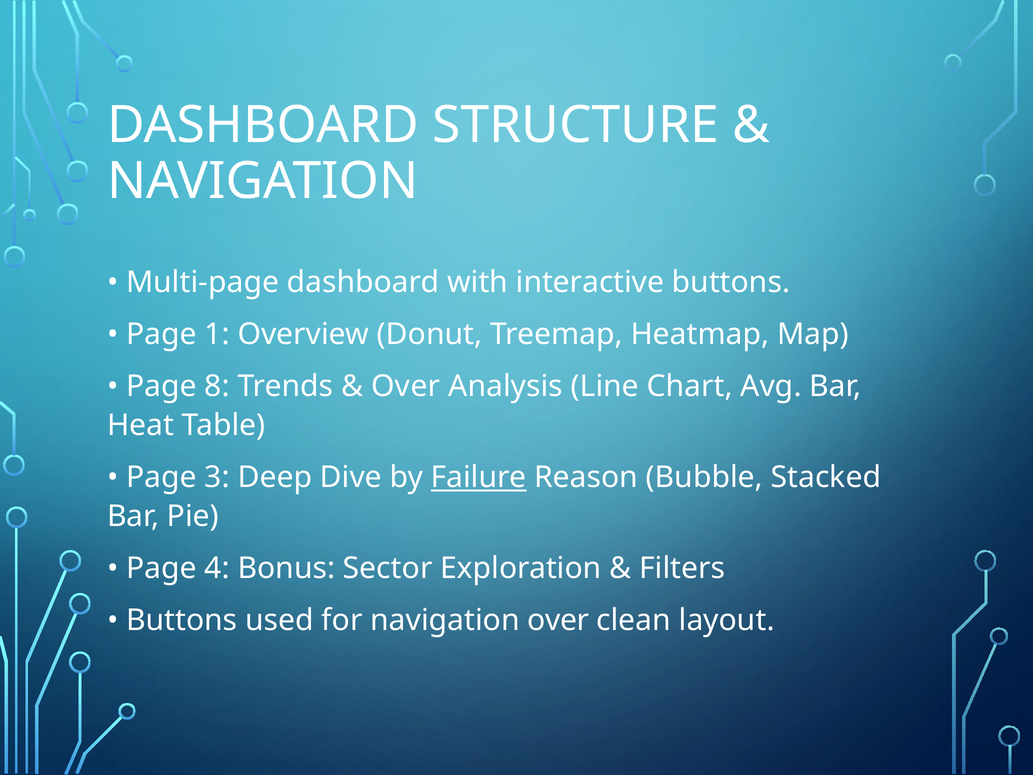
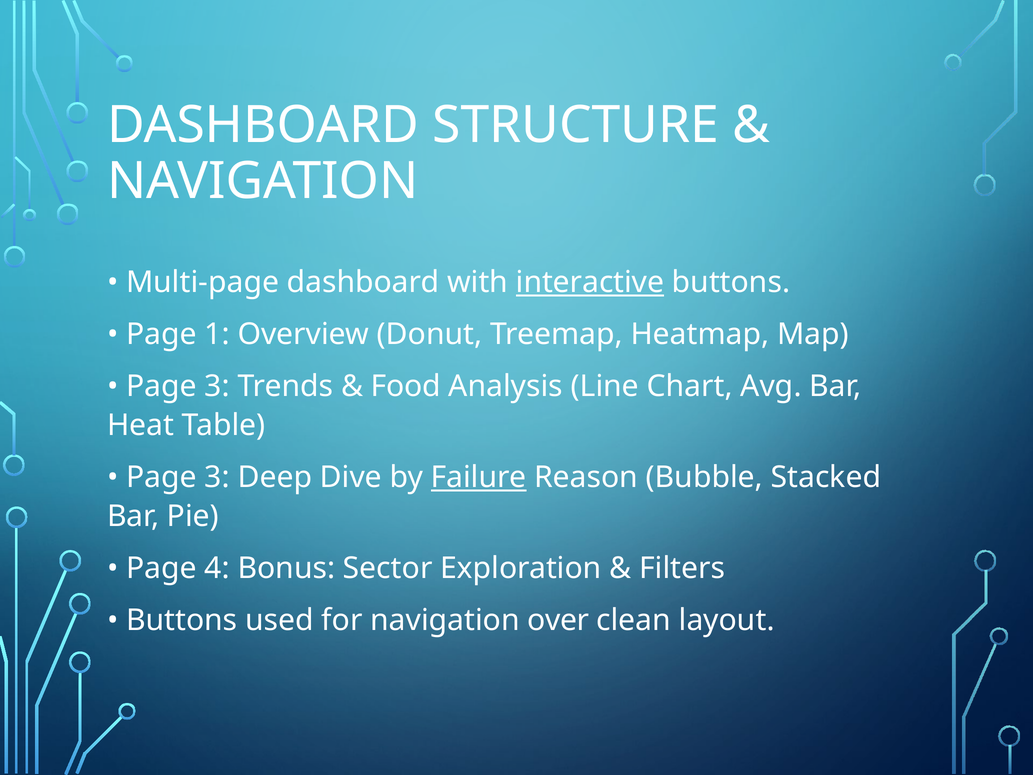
interactive underline: none -> present
8 at (217, 386): 8 -> 3
Over at (406, 386): Over -> Food
